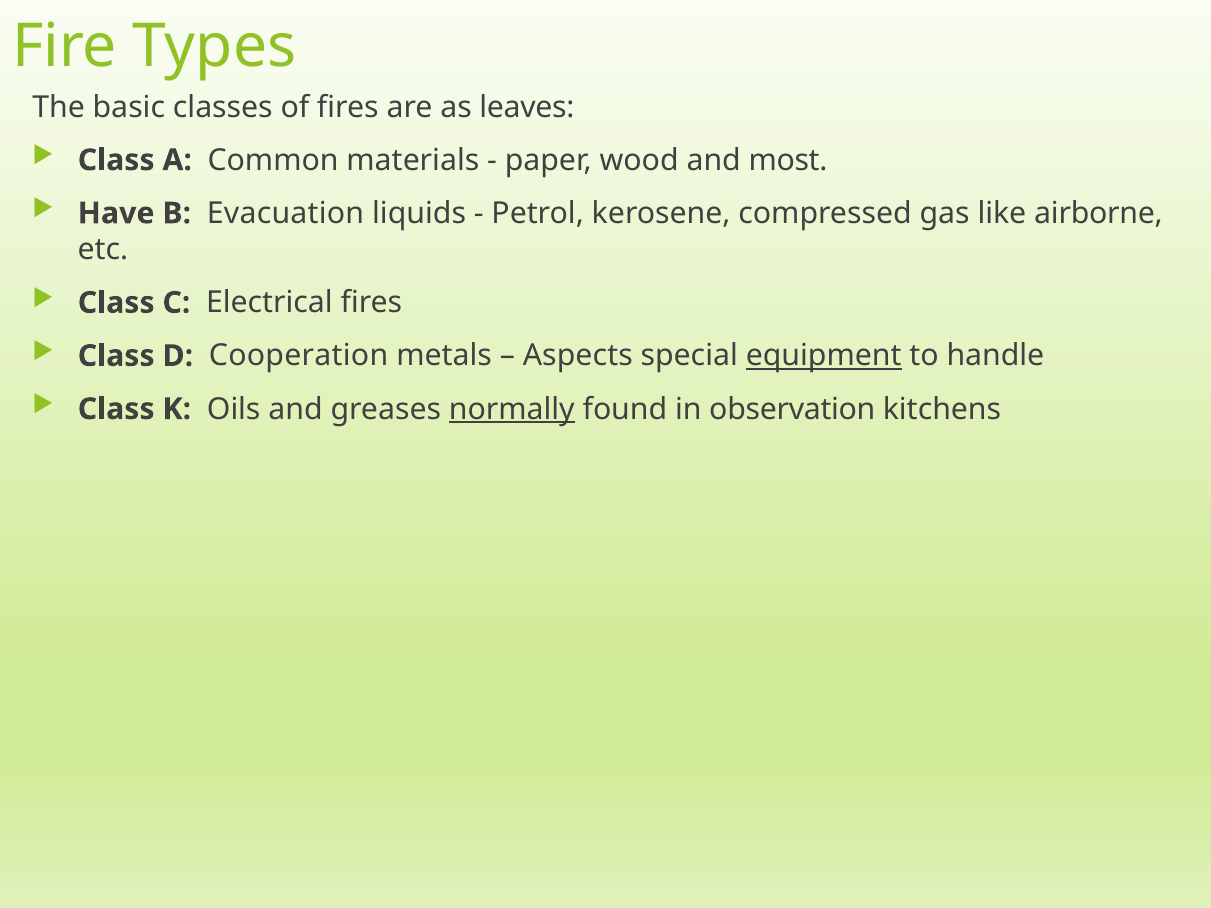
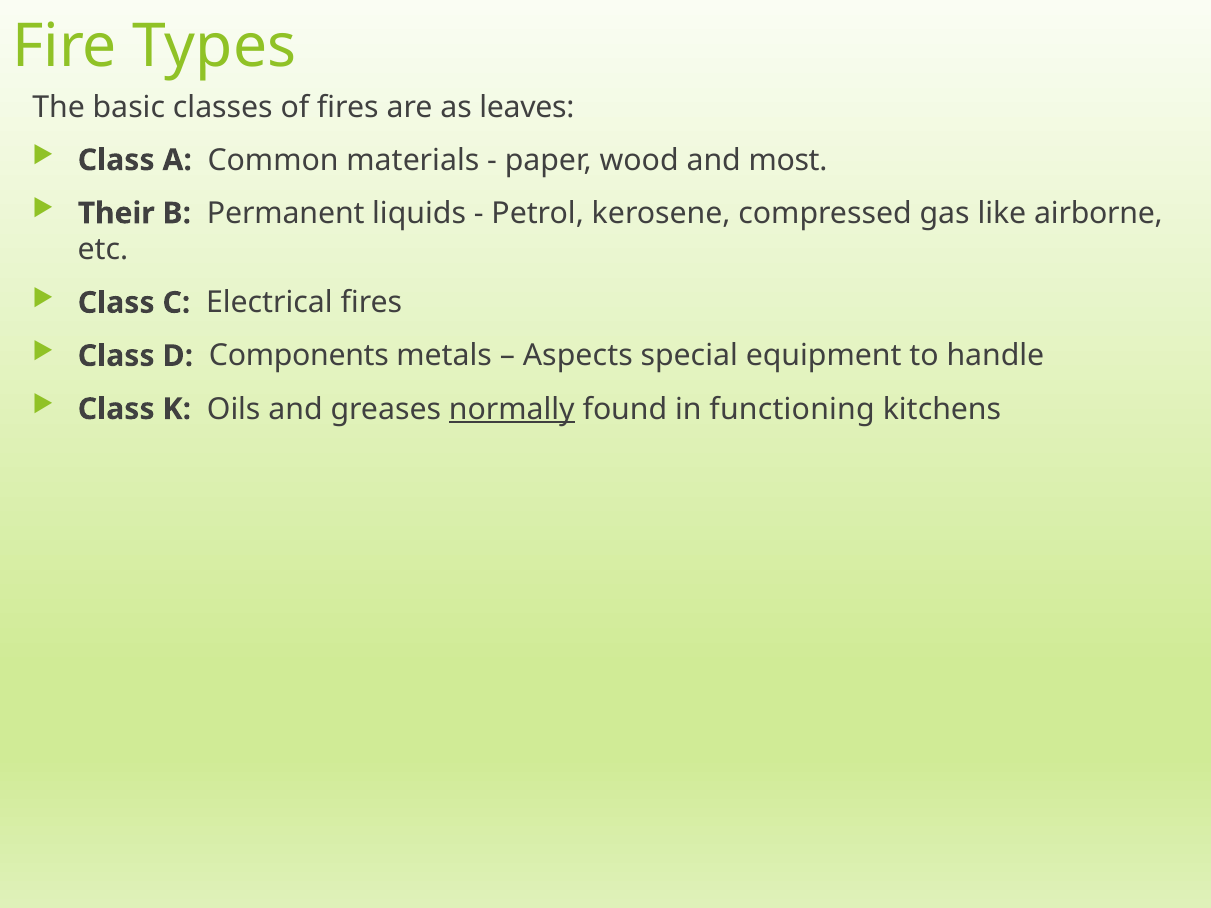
Have: Have -> Their
Evacuation: Evacuation -> Permanent
Cooperation: Cooperation -> Components
equipment underline: present -> none
observation: observation -> functioning
